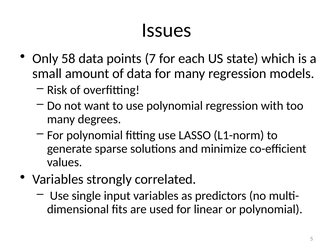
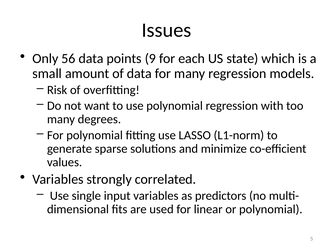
58: 58 -> 56
7: 7 -> 9
